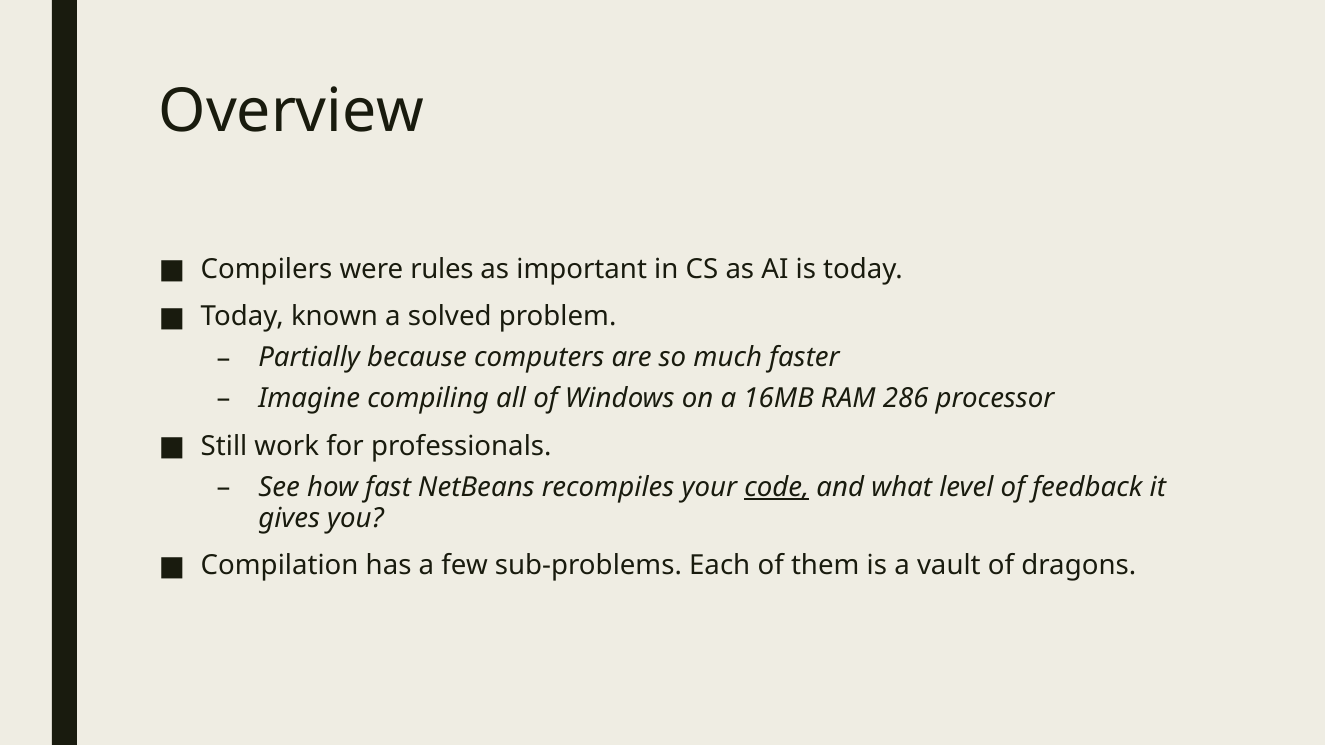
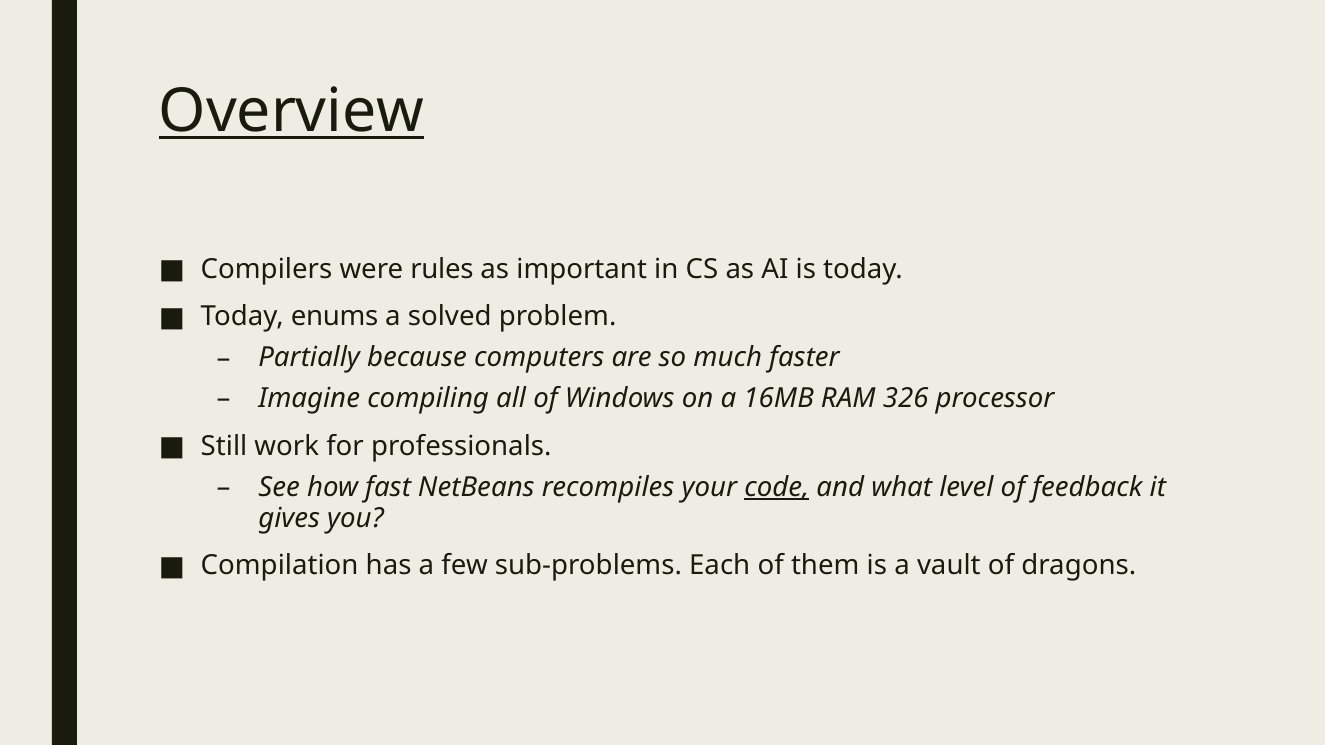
Overview underline: none -> present
known: known -> enums
286: 286 -> 326
